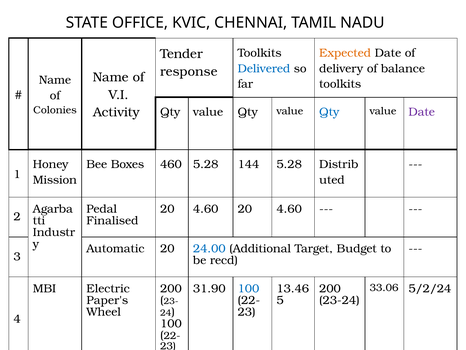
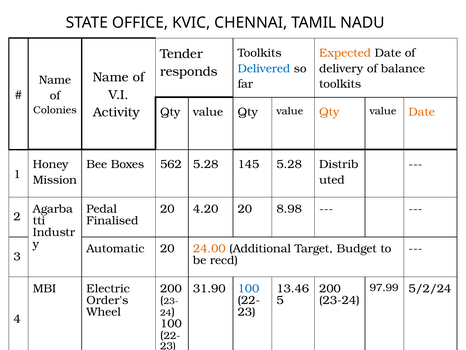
response: response -> responds
Qty at (329, 112) colour: blue -> orange
Date at (422, 112) colour: purple -> orange
460: 460 -> 562
144: 144 -> 145
4.60 at (206, 209): 4.60 -> 4.20
4.60 at (289, 209): 4.60 -> 8.98
24.00 colour: blue -> orange
33.06: 33.06 -> 97.99
Paper's: Paper's -> Order's
